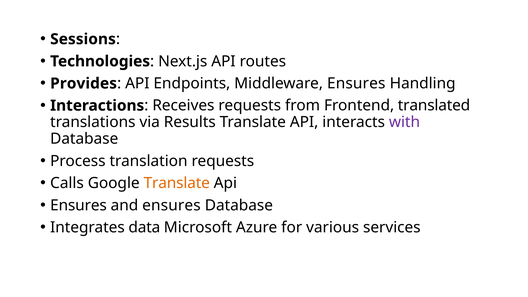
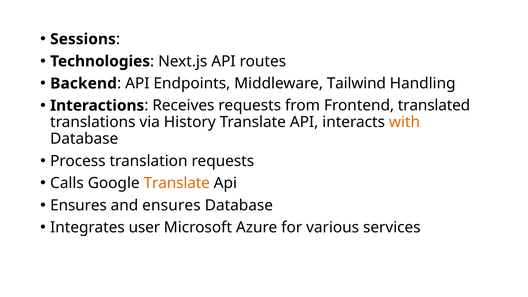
Provides: Provides -> Backend
Middleware Ensures: Ensures -> Tailwind
Results: Results -> History
with colour: purple -> orange
data: data -> user
